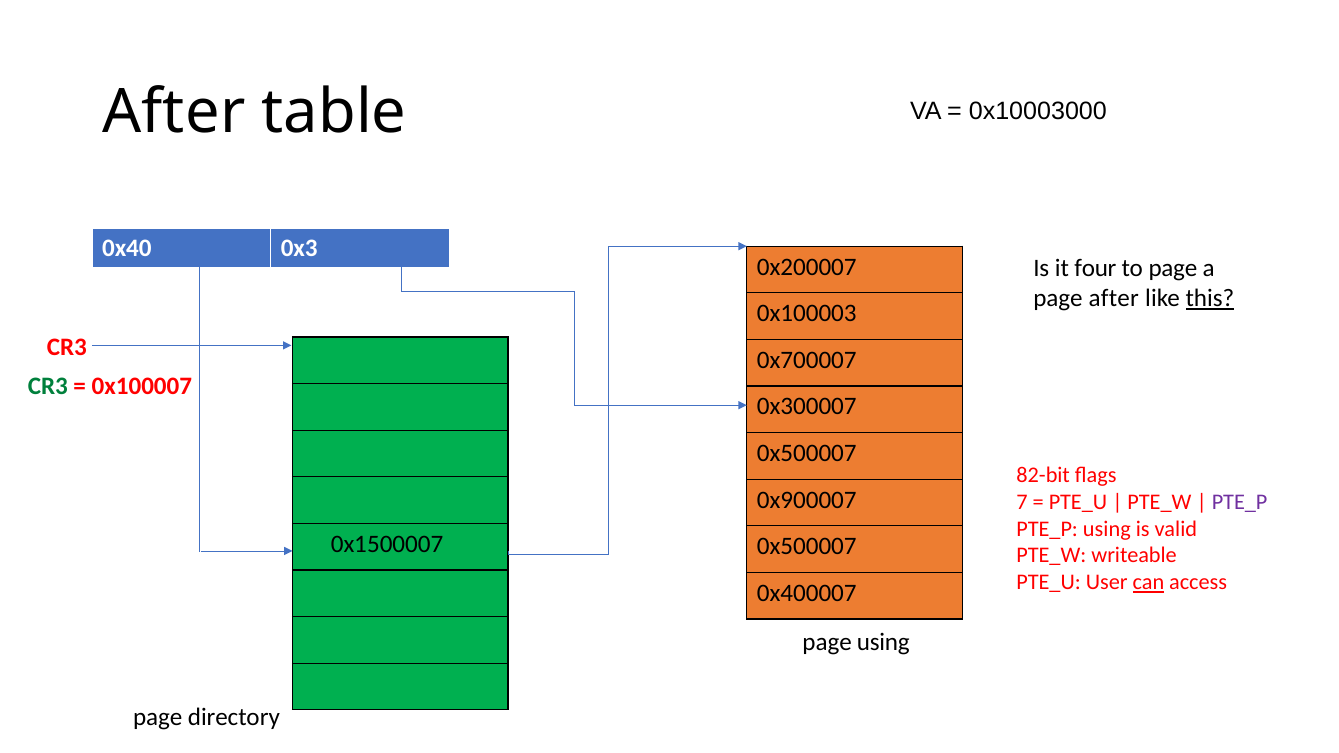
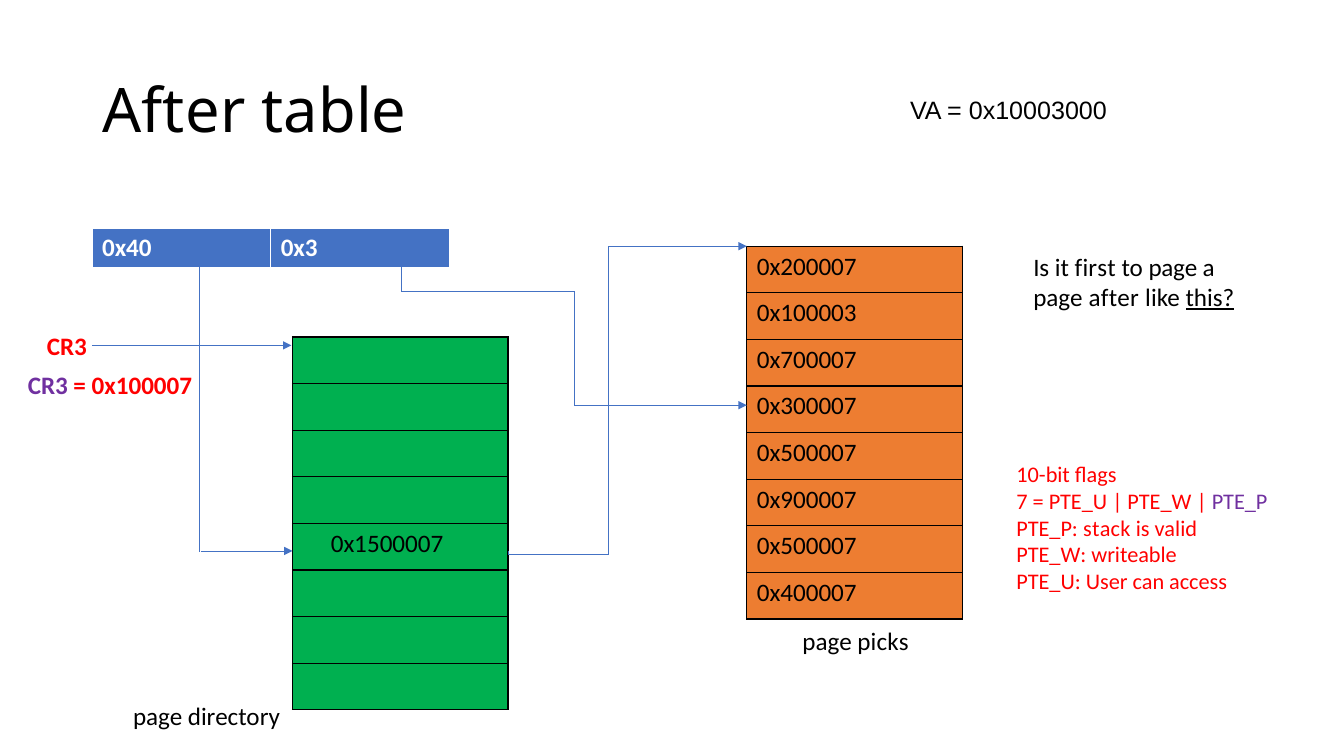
four: four -> first
CR3 at (48, 386) colour: green -> purple
82-bit: 82-bit -> 10-bit
PTE_P using: using -> stack
can underline: present -> none
page using: using -> picks
